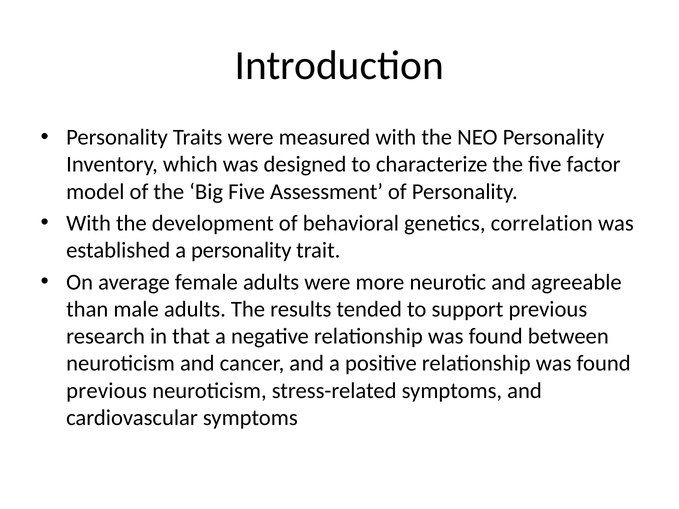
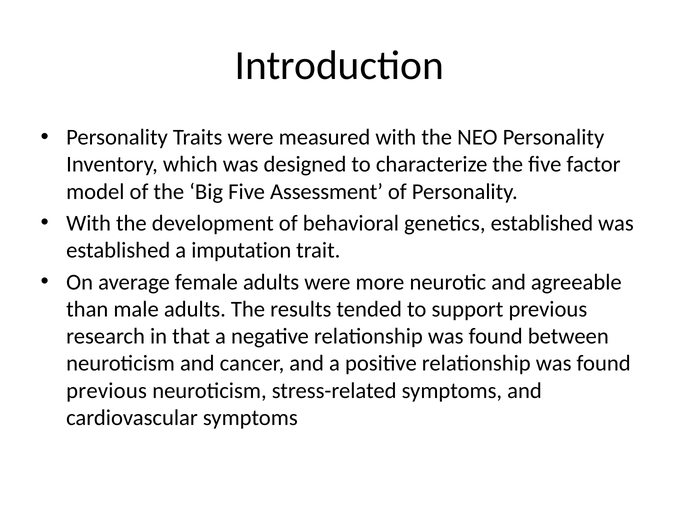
genetics correlation: correlation -> established
a personality: personality -> imputation
